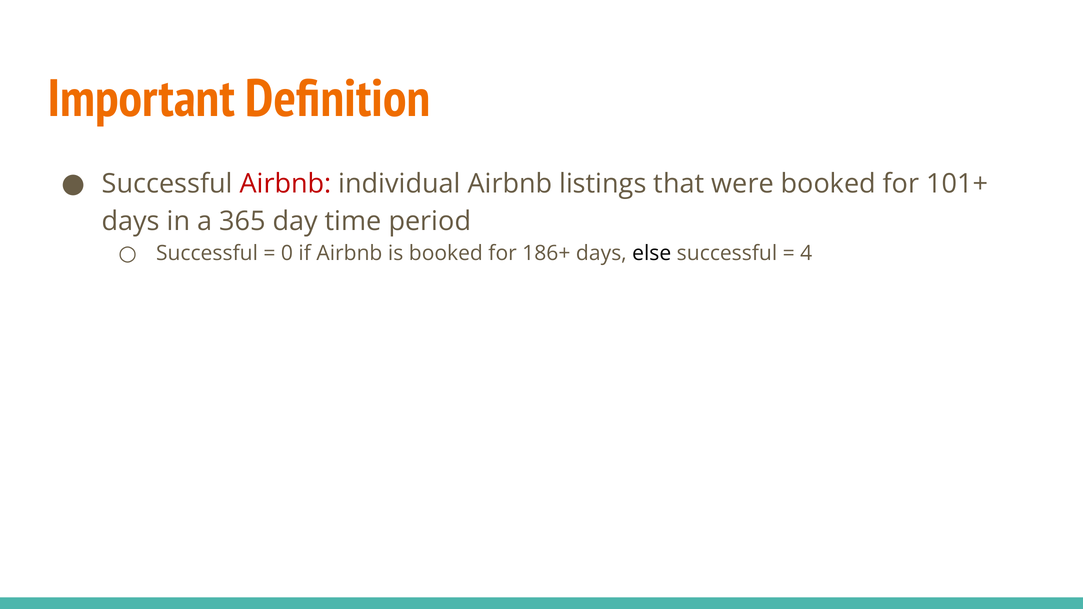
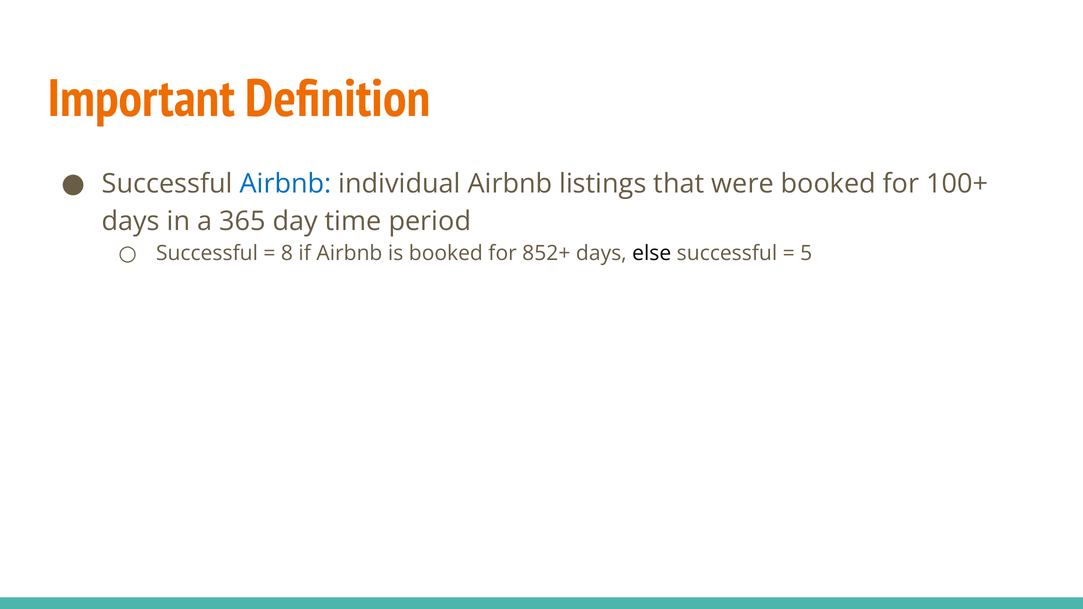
Airbnb at (286, 184) colour: red -> blue
101+: 101+ -> 100+
0: 0 -> 8
186+: 186+ -> 852+
4: 4 -> 5
